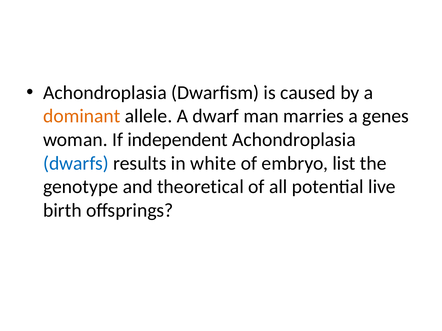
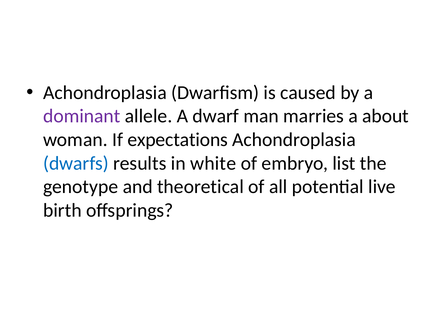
dominant colour: orange -> purple
genes: genes -> about
independent: independent -> expectations
